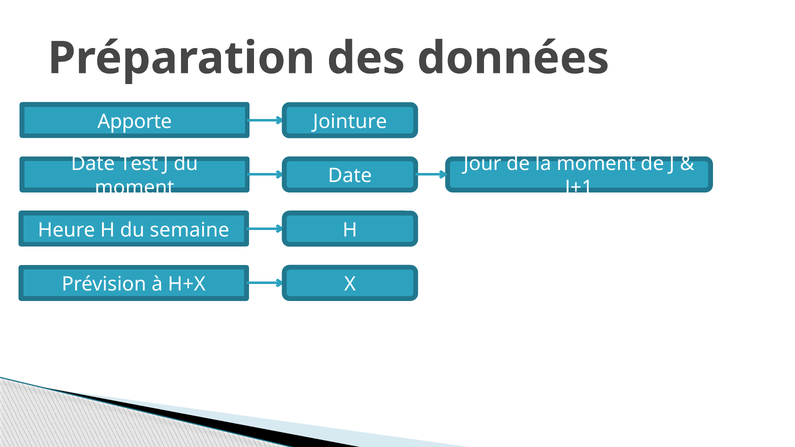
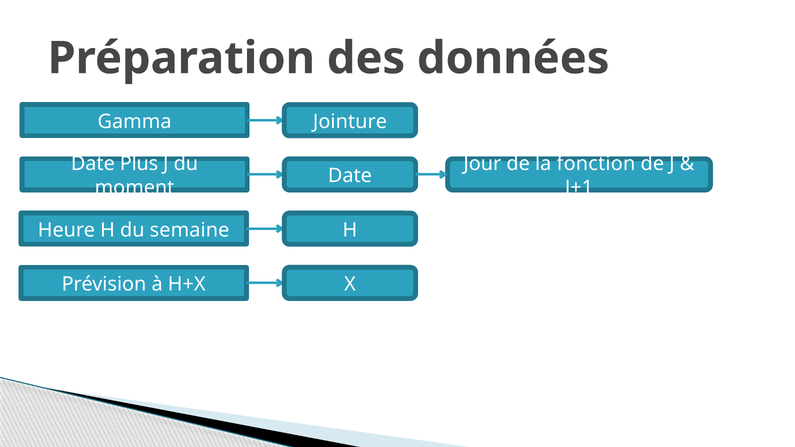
Apporte: Apporte -> Gamma
la moment: moment -> fonction
Test: Test -> Plus
